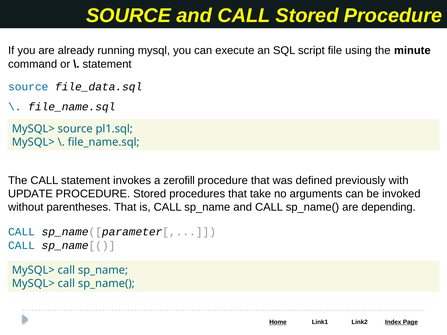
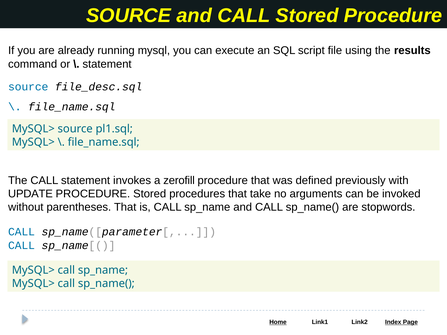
minute: minute -> results
file_data.sql: file_data.sql -> file_desc.sql
depending: depending -> stopwords
